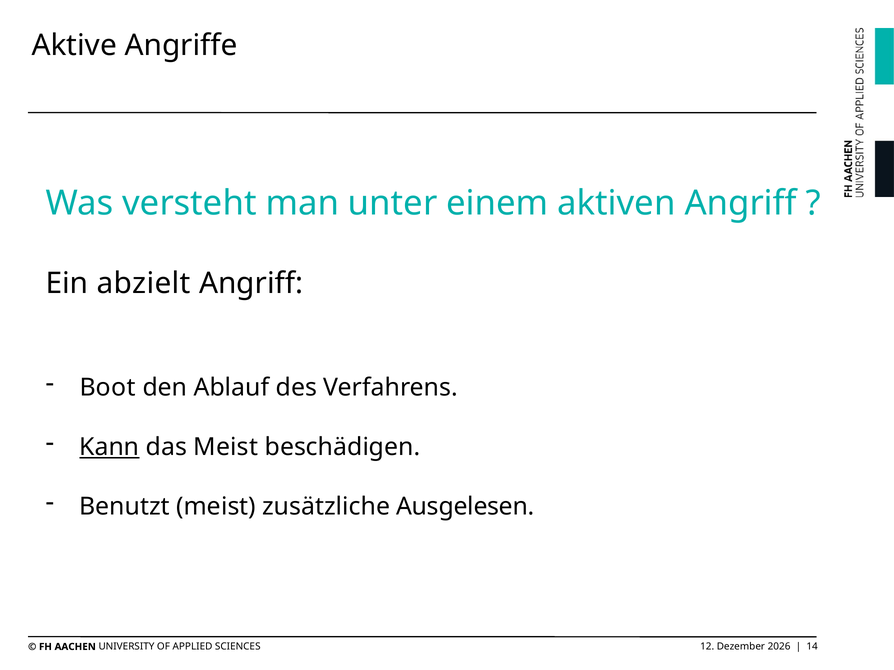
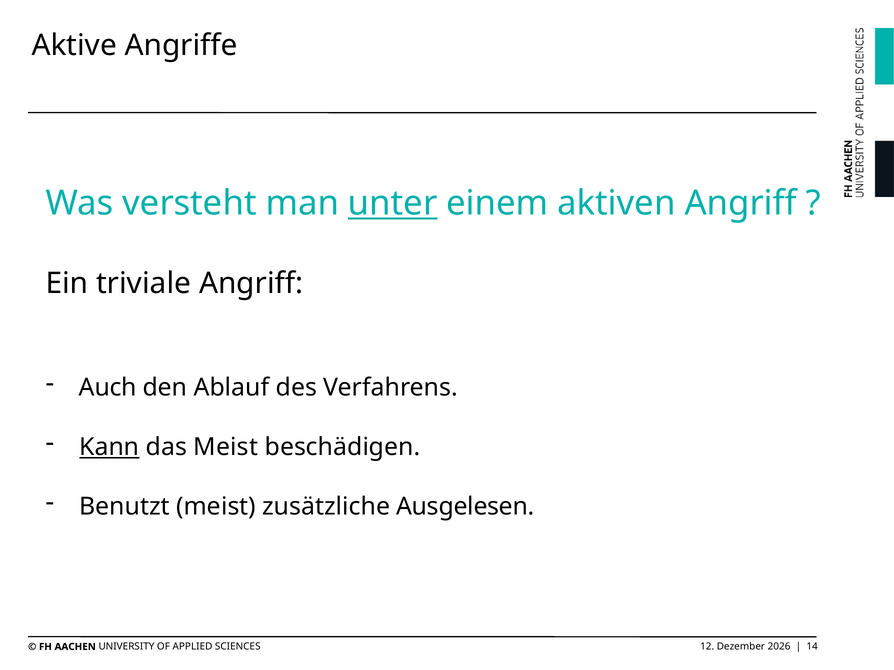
unter underline: none -> present
abzielt: abzielt -> triviale
Boot: Boot -> Auch
